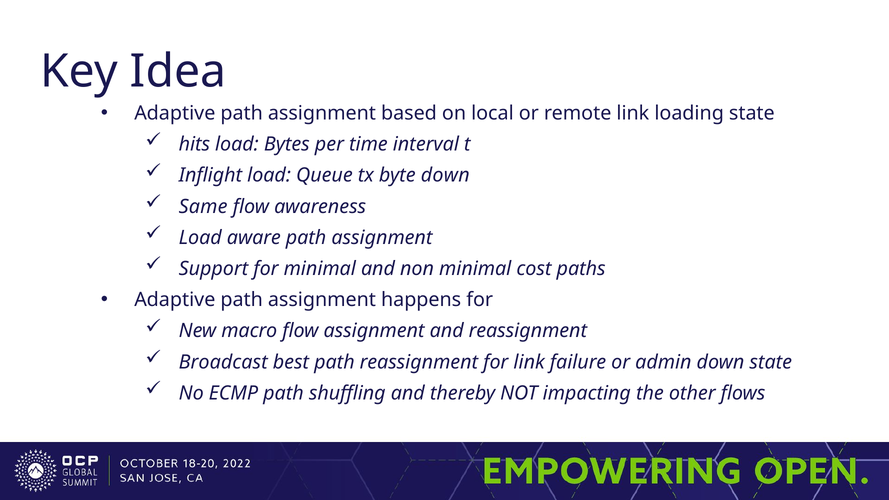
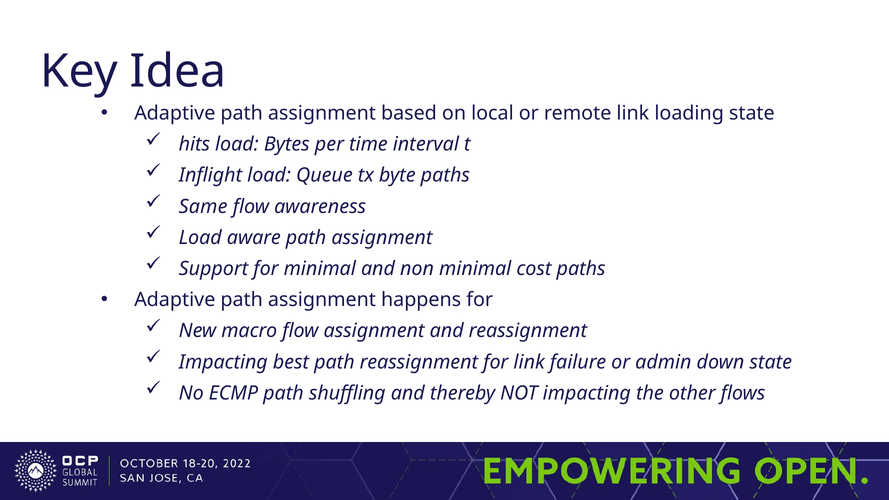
byte down: down -> paths
Broadcast at (223, 362): Broadcast -> Impacting
